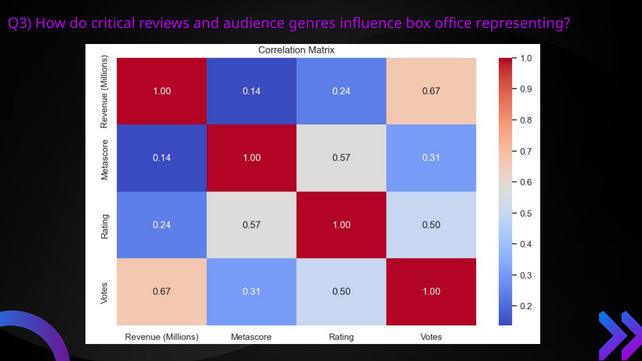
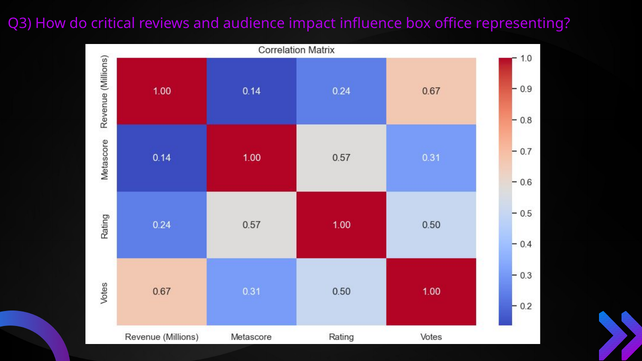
genres: genres -> impact
